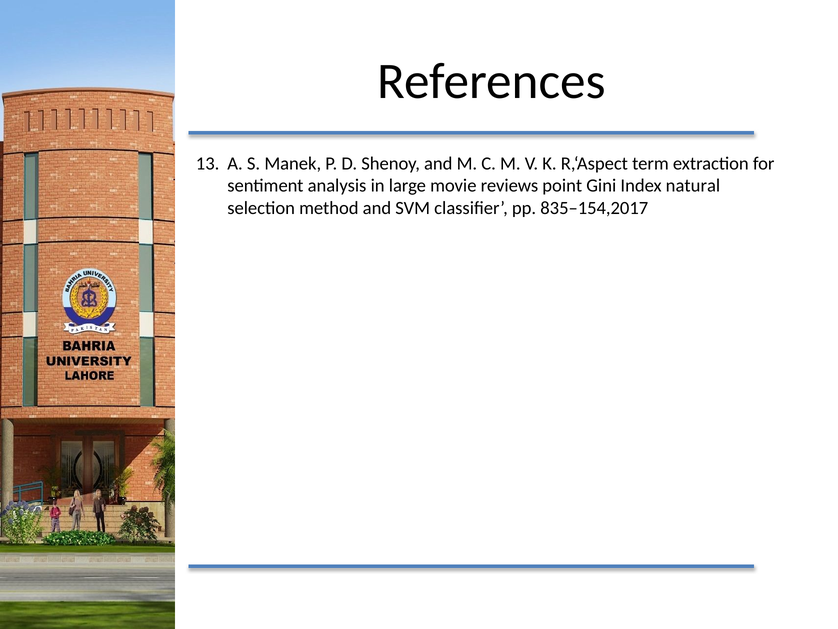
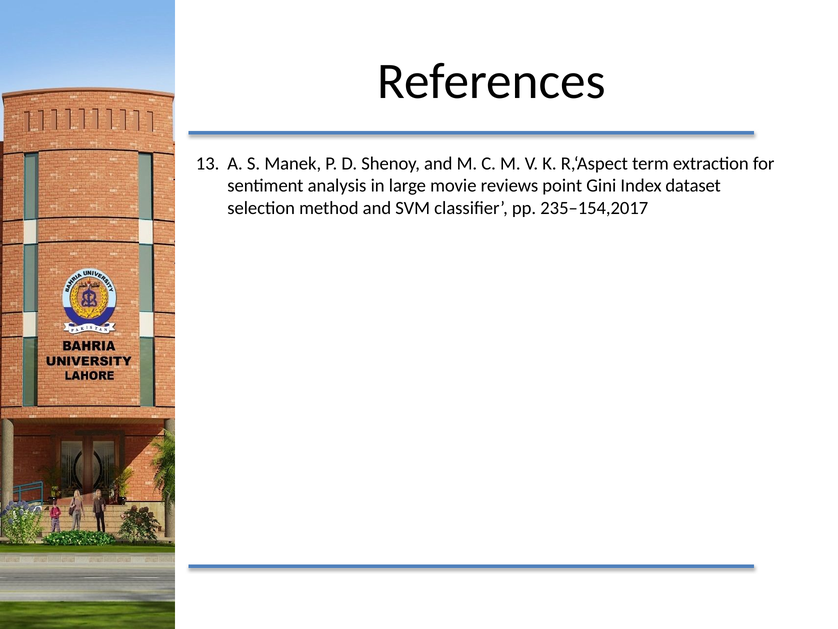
natural: natural -> dataset
835–154,2017: 835–154,2017 -> 235–154,2017
